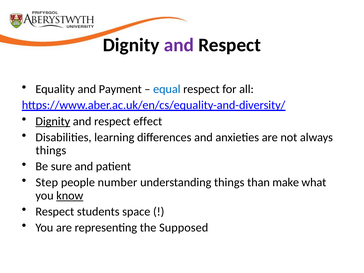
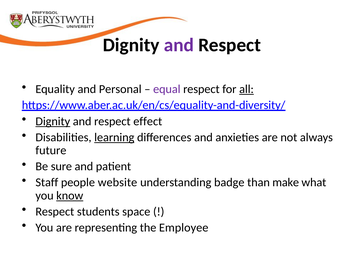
Payment: Payment -> Personal
equal colour: blue -> purple
all underline: none -> present
learning underline: none -> present
things at (51, 150): things -> future
Step: Step -> Staff
number: number -> website
understanding things: things -> badge
Supposed: Supposed -> Employee
